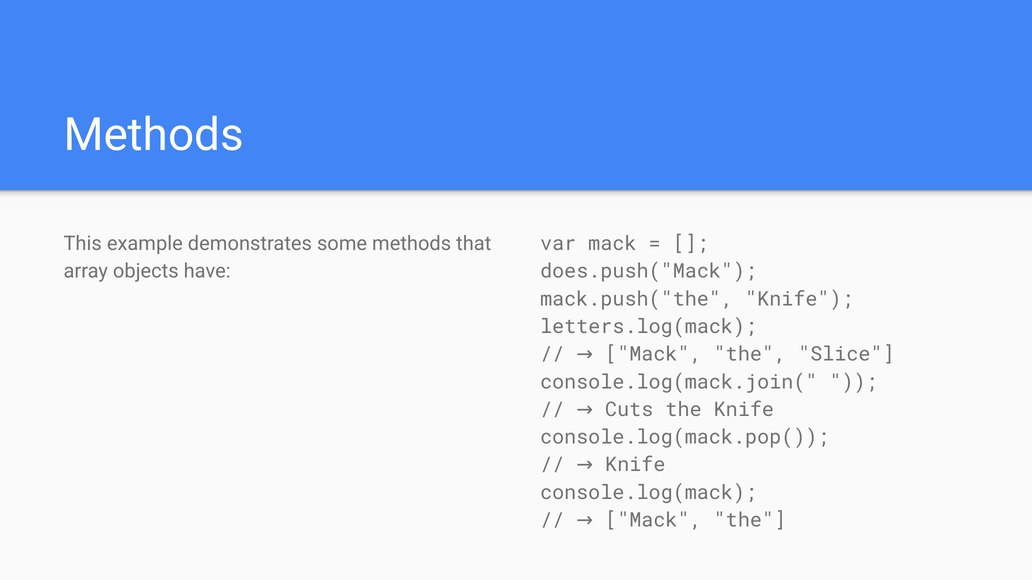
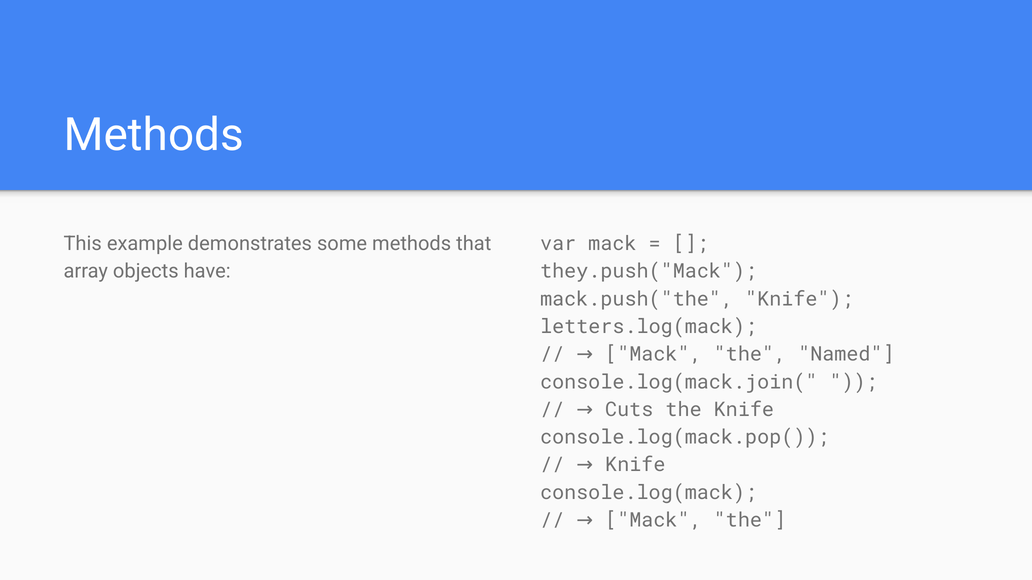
does.push("Mack: does.push("Mack -> they.push("Mack
Slice: Slice -> Named
